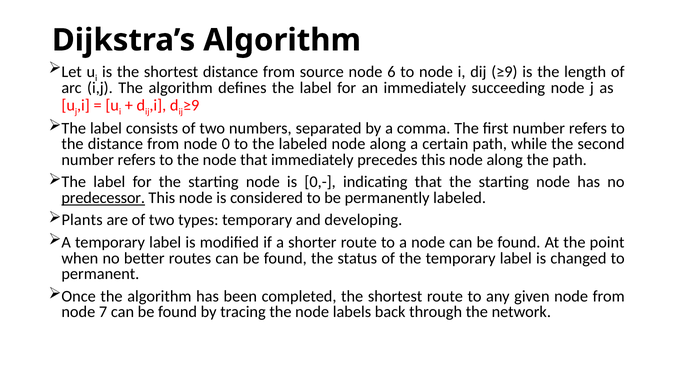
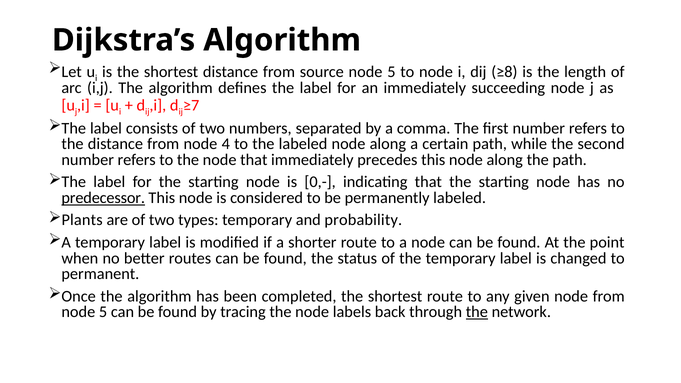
source node 6: 6 -> 5
dij ≥9: ≥9 -> ≥8
≥9 at (191, 106): ≥9 -> ≥7
0: 0 -> 4
developing: developing -> probability
7 at (103, 312): 7 -> 5
the at (477, 312) underline: none -> present
